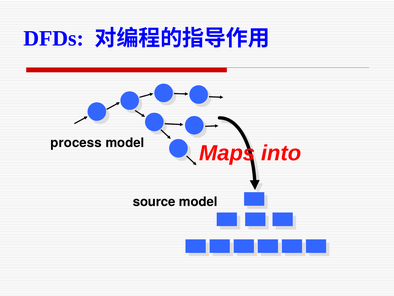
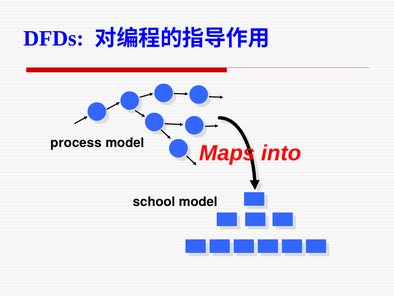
source: source -> school
